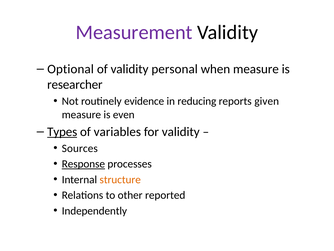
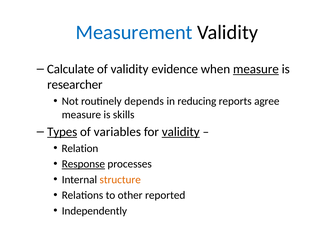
Measurement colour: purple -> blue
Optional: Optional -> Calculate
personal: personal -> evidence
measure at (256, 69) underline: none -> present
evidence: evidence -> depends
given: given -> agree
even: even -> skills
validity at (181, 132) underline: none -> present
Sources: Sources -> Relation
